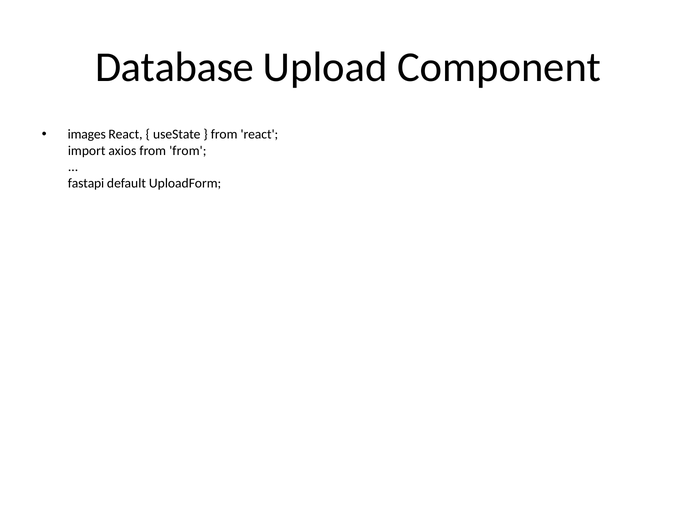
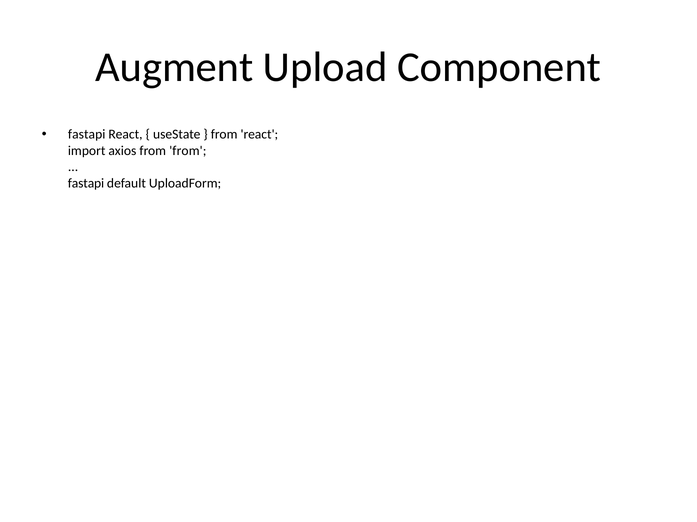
Database: Database -> Augment
images at (87, 135): images -> fastapi
